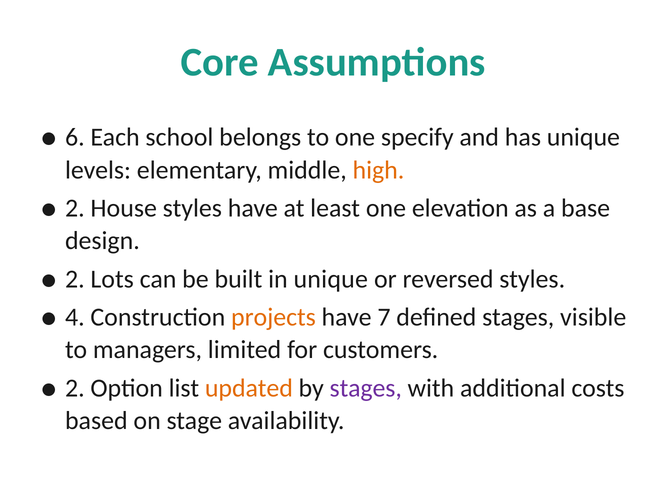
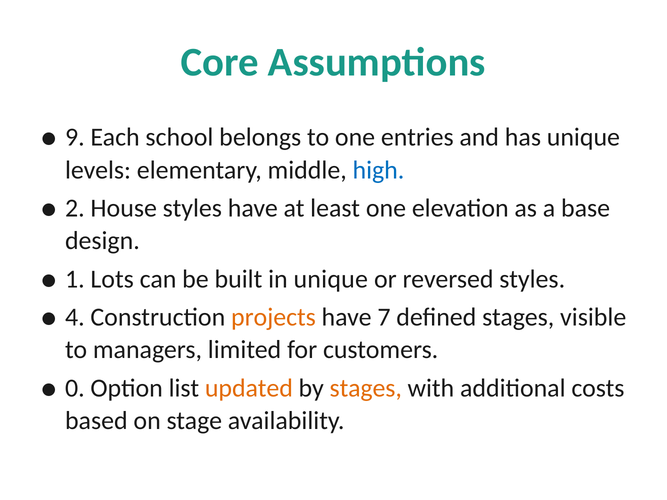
6: 6 -> 9
specify: specify -> entries
high colour: orange -> blue
2 at (75, 279): 2 -> 1
2 at (75, 388): 2 -> 0
stages at (366, 388) colour: purple -> orange
